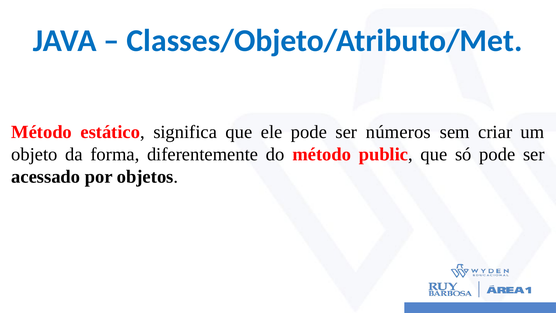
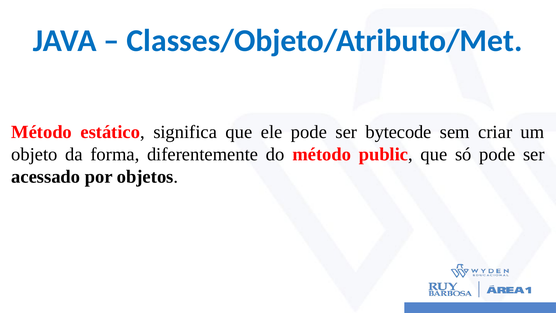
números: números -> bytecode
